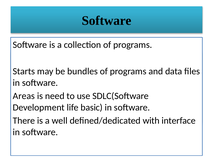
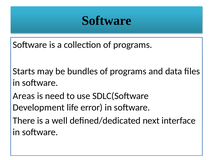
basic: basic -> error
with: with -> next
